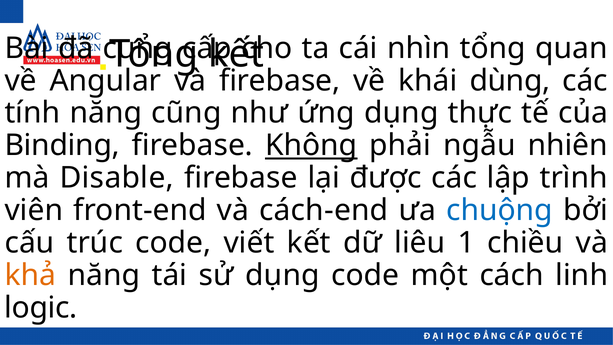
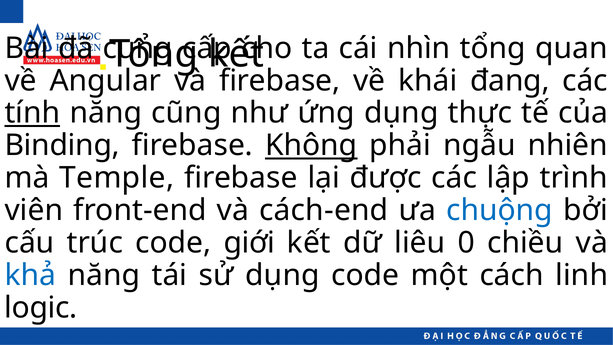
dùng: dùng -> đang
tính underline: none -> present
Disable: Disable -> Temple
viết: viết -> giới
1: 1 -> 0
khả colour: orange -> blue
